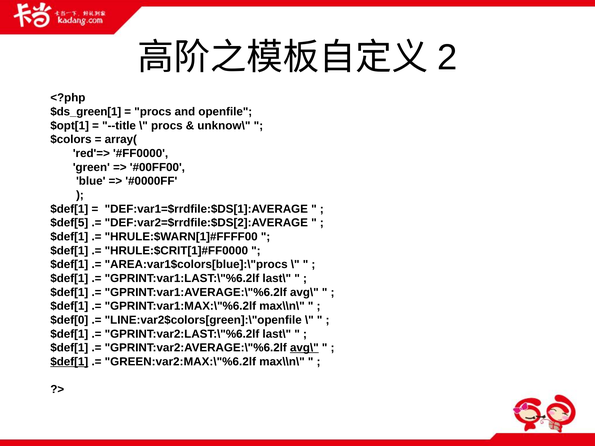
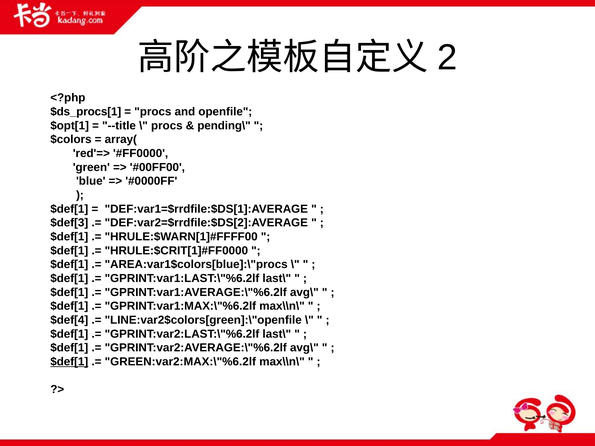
$ds_green[1: $ds_green[1 -> $ds_procs[1
unknow\: unknow\ -> pending\
$def[5: $def[5 -> $def[3
$def[0: $def[0 -> $def[4
avg\ at (304, 348) underline: present -> none
